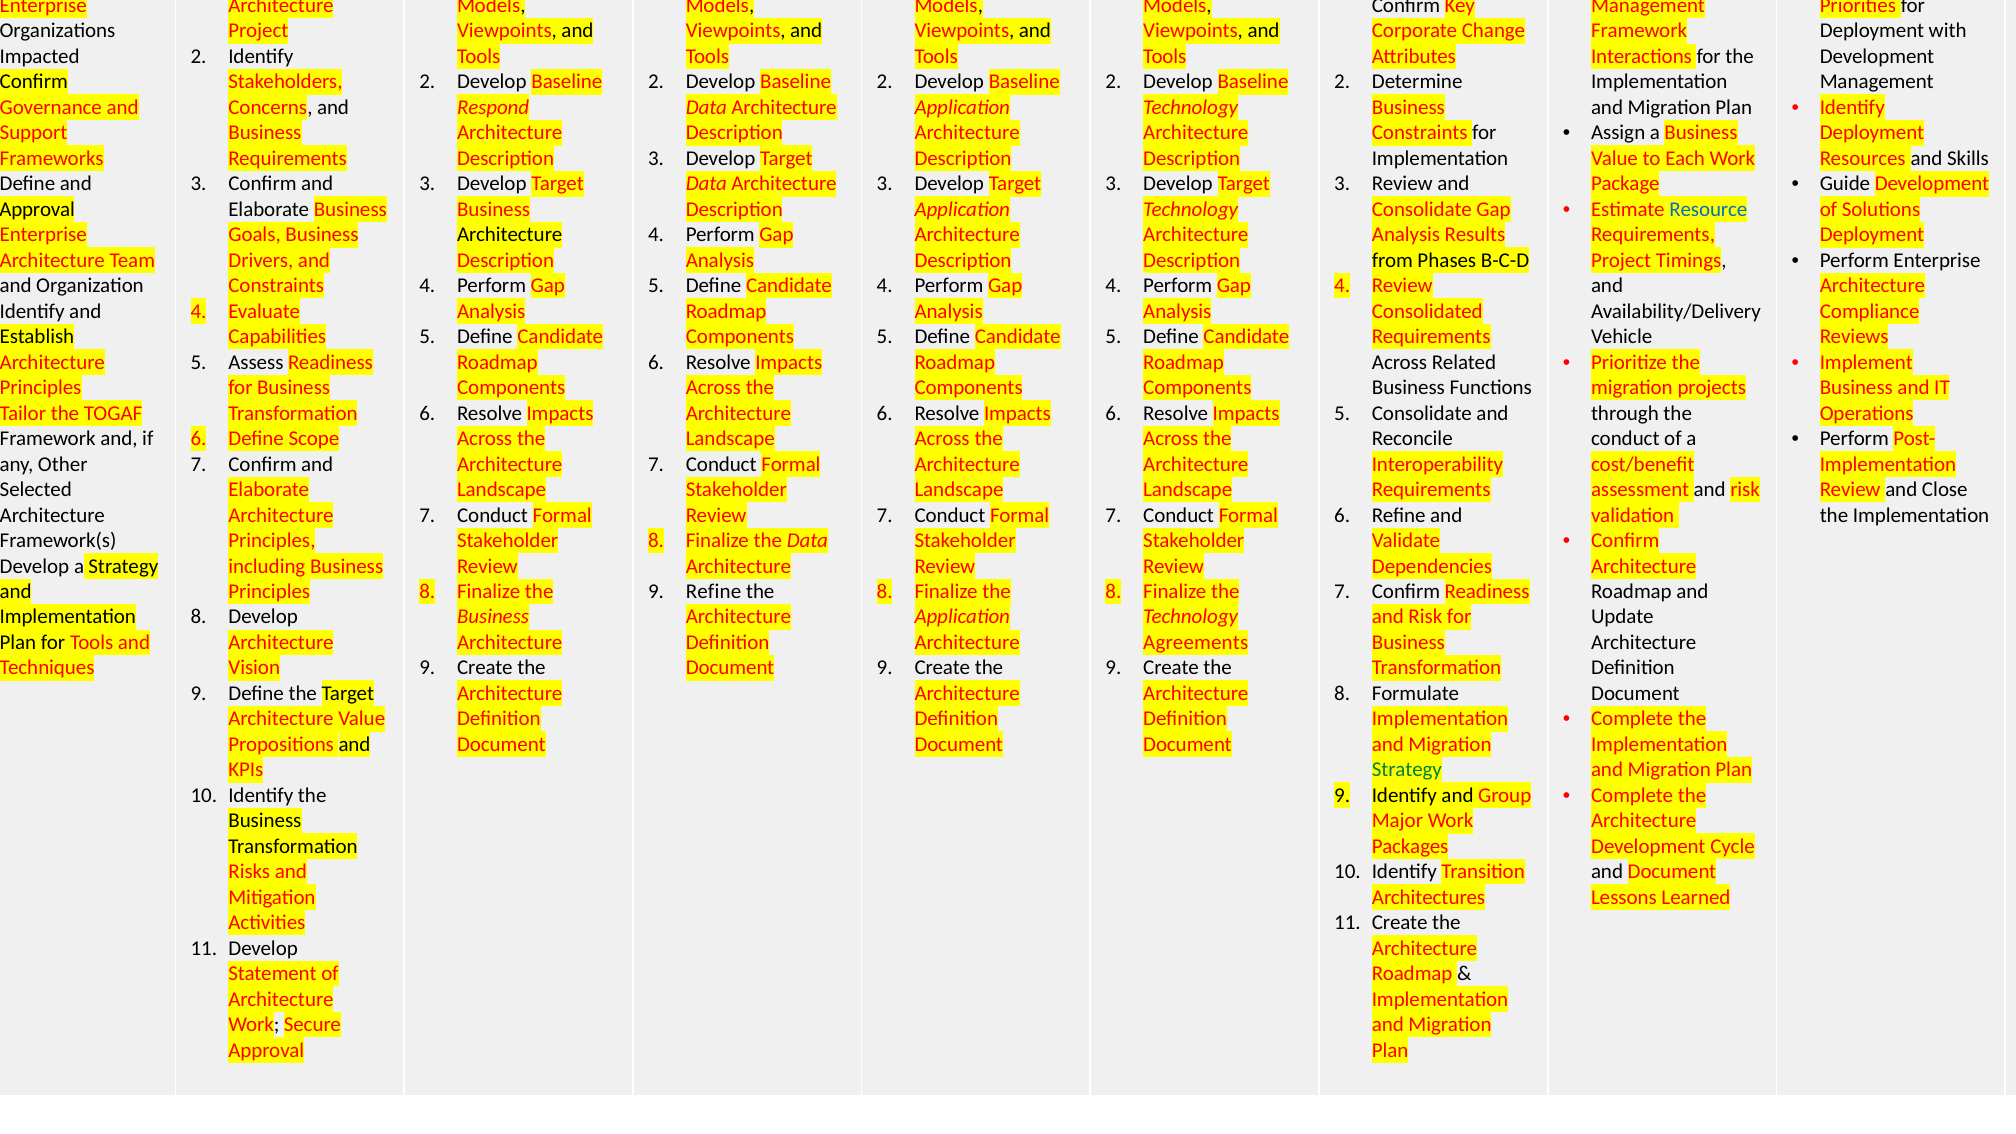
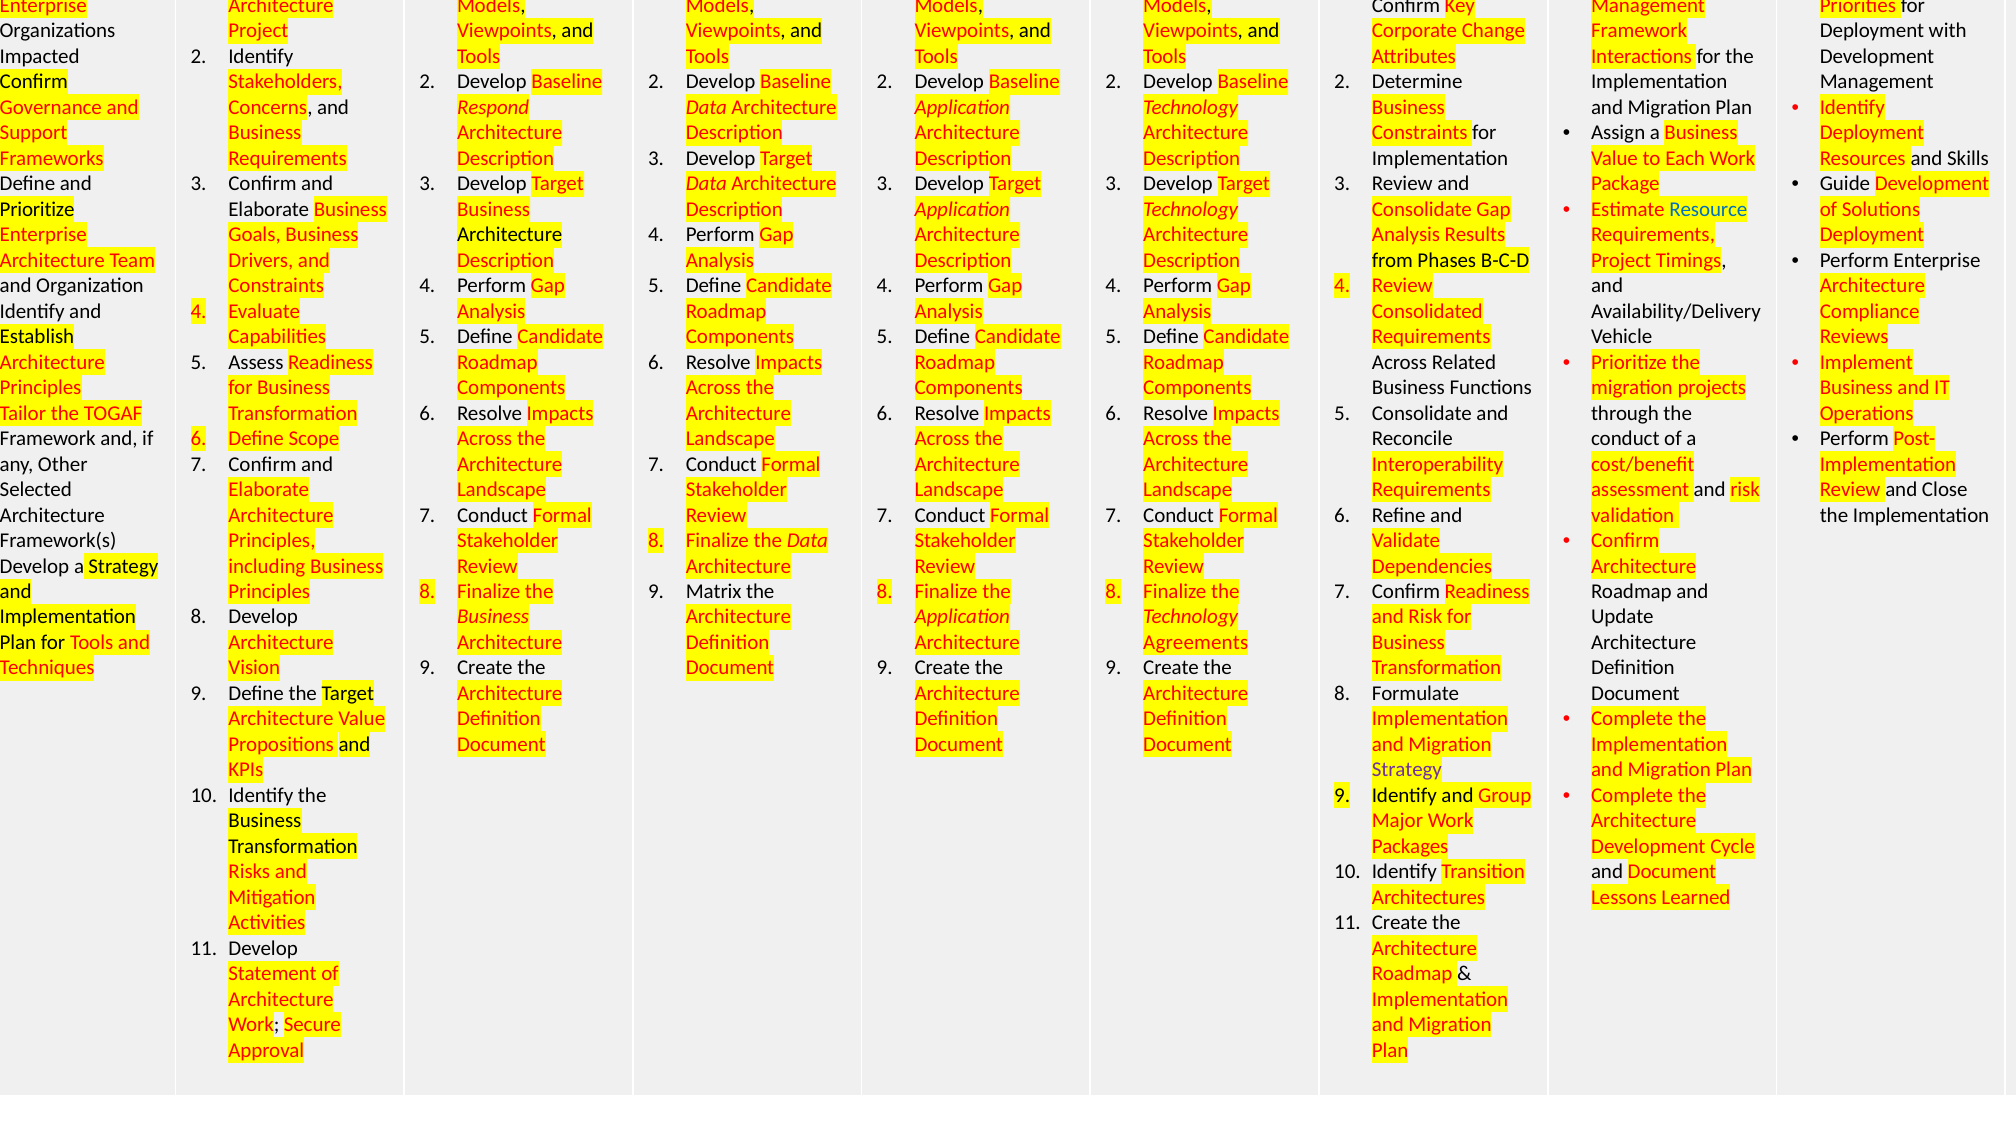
Approval at (37, 209): Approval -> Prioritize
Refine at (714, 592): Refine -> Matrix
Strategy at (1407, 770) colour: green -> purple
